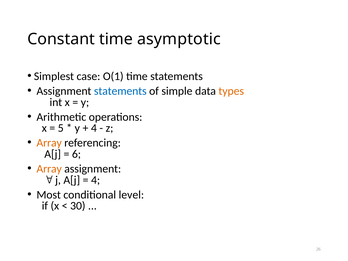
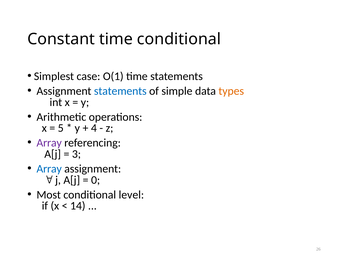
time asymptotic: asymptotic -> conditional
Array at (49, 143) colour: orange -> purple
6: 6 -> 3
Array at (49, 169) colour: orange -> blue
4 at (96, 180): 4 -> 0
30: 30 -> 14
